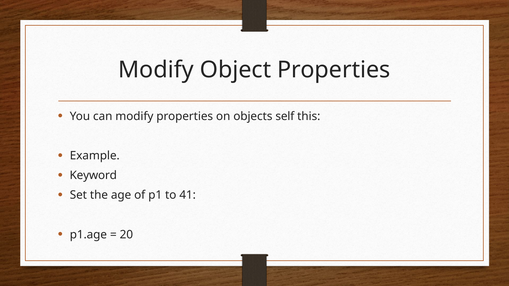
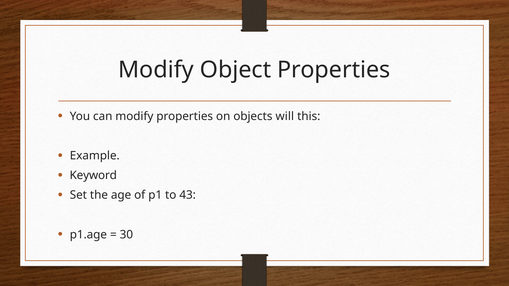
self: self -> will
41: 41 -> 43
20: 20 -> 30
